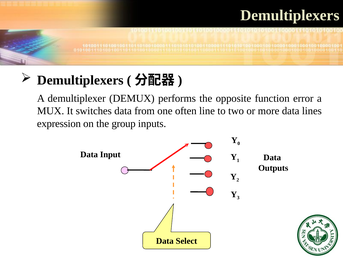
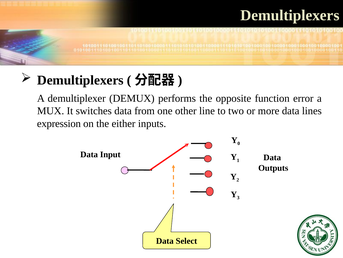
often: often -> other
group: group -> either
